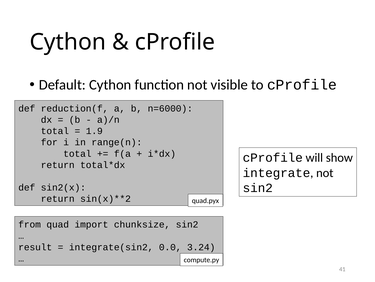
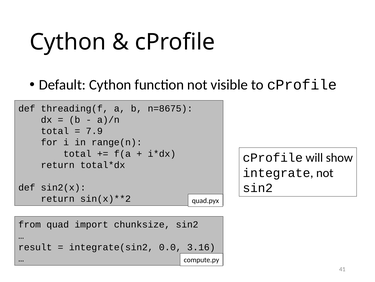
reduction(f: reduction(f -> threading(f
n=6000: n=6000 -> n=8675
1.9: 1.9 -> 7.9
3.24: 3.24 -> 3.16
